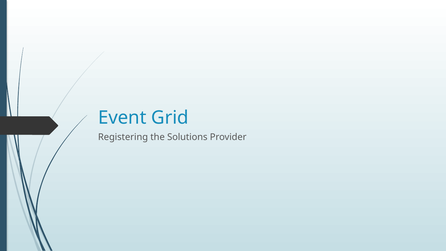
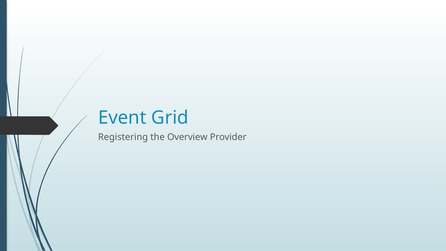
Solutions: Solutions -> Overview
